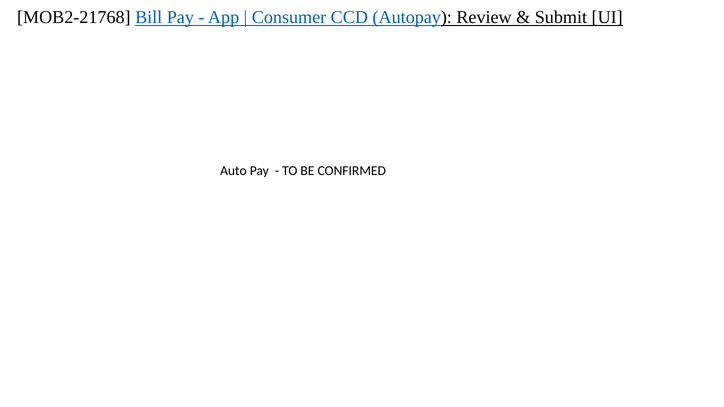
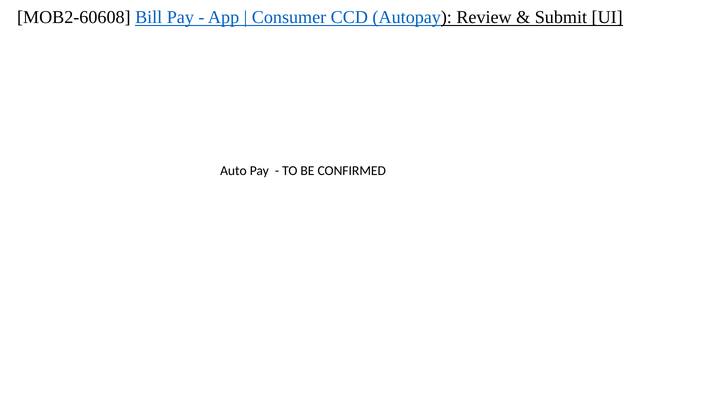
MOB2-21768: MOB2-21768 -> MOB2-60608
